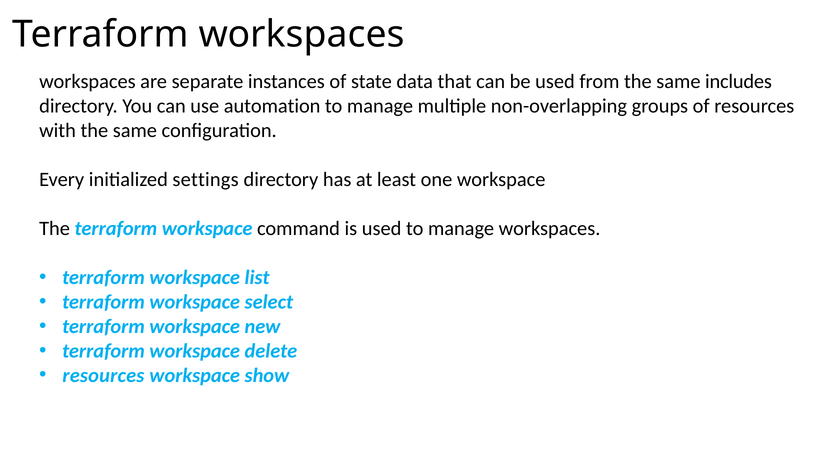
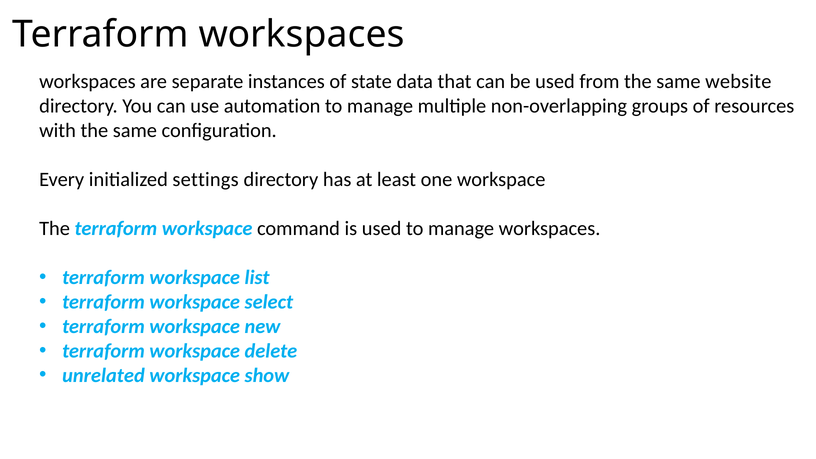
includes: includes -> website
resources at (103, 375): resources -> unrelated
